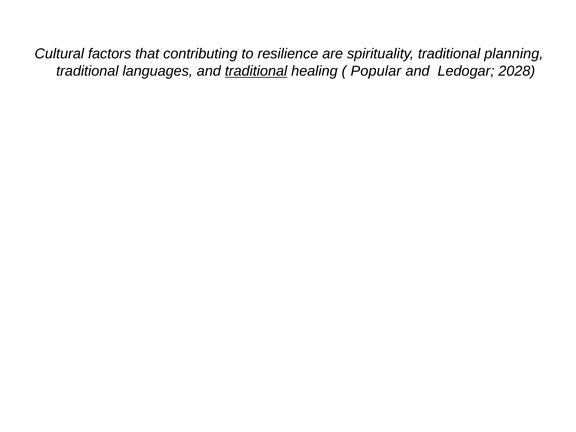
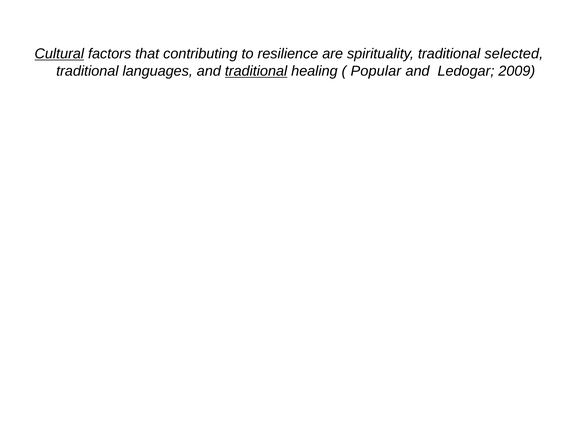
Cultural underline: none -> present
planning: planning -> selected
2028: 2028 -> 2009
